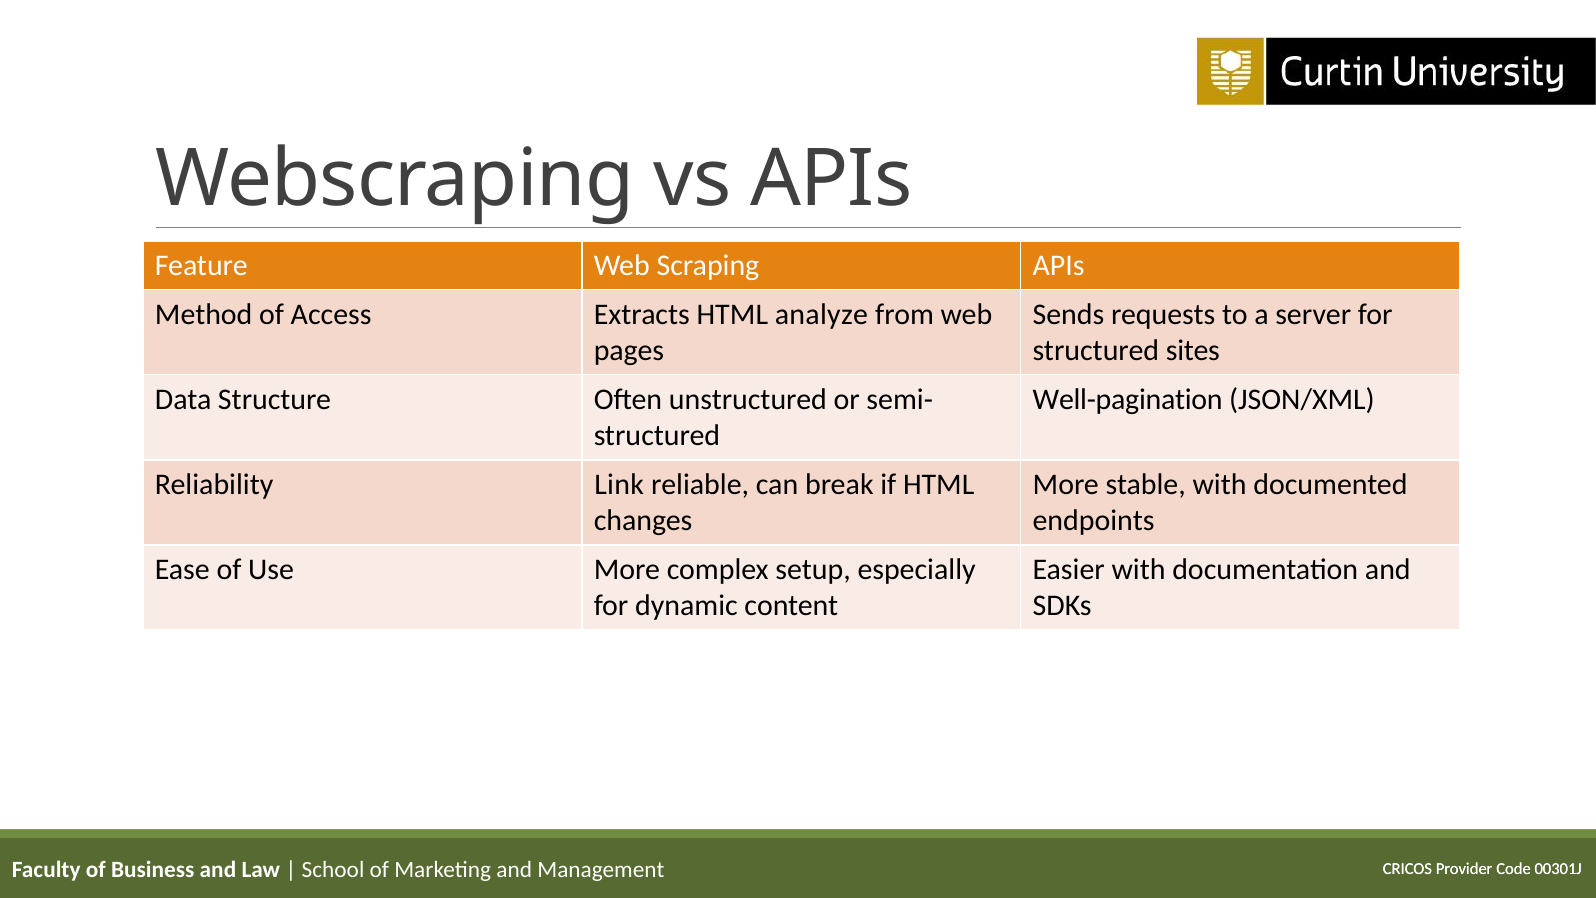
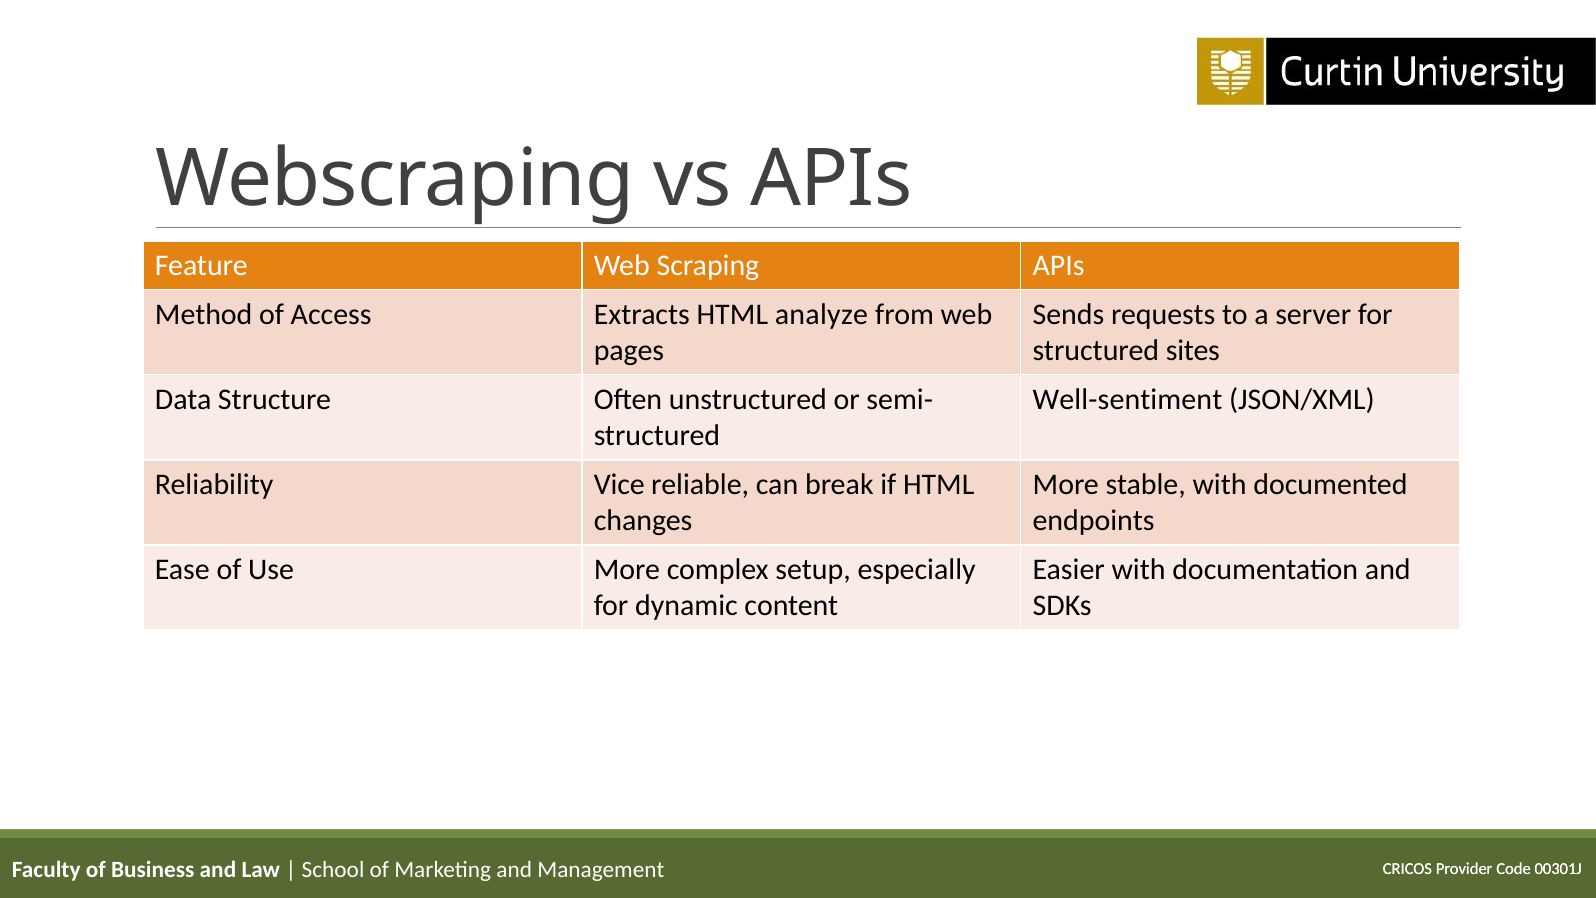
Well-pagination: Well-pagination -> Well-sentiment
Link: Link -> Vice
